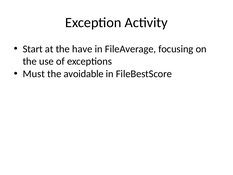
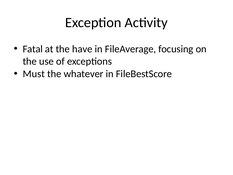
Start: Start -> Fatal
avoidable: avoidable -> whatever
